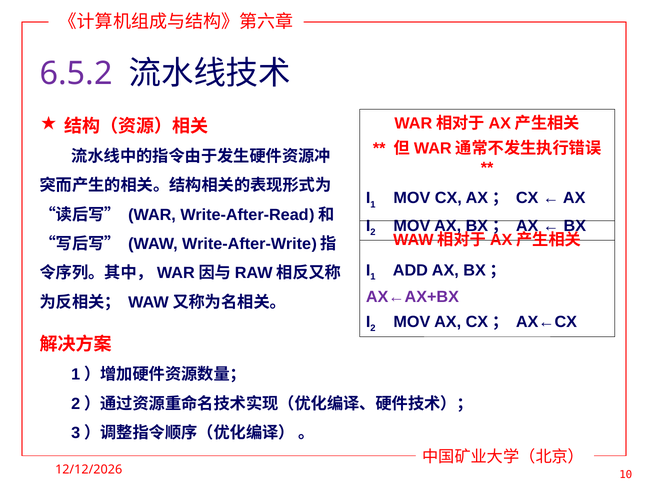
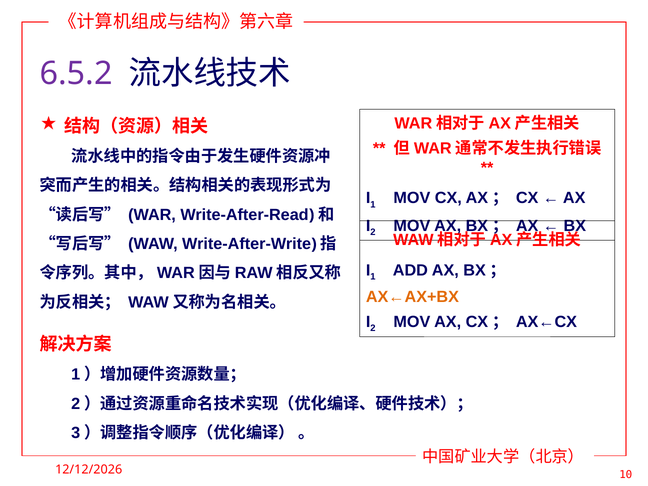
AX←AX+BX colour: purple -> orange
